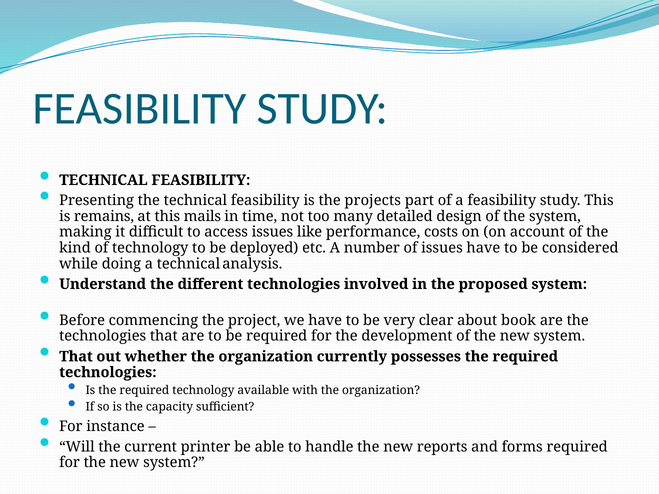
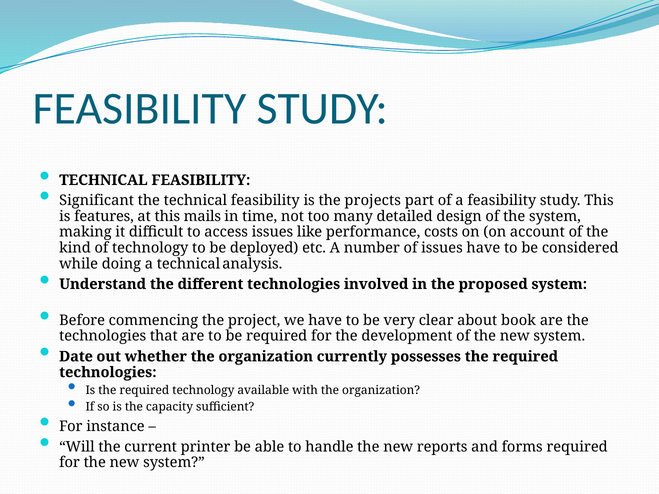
Presenting: Presenting -> Significant
remains: remains -> features
That at (76, 357): That -> Date
